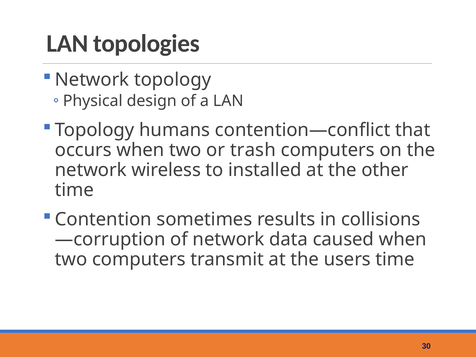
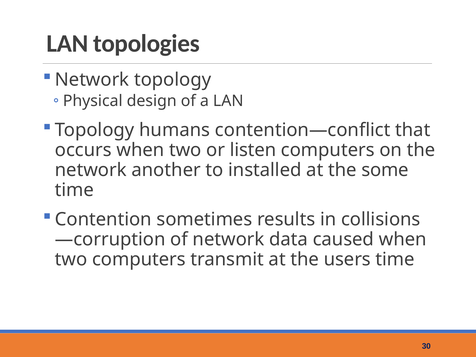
trash: trash -> listen
wireless: wireless -> another
other: other -> some
